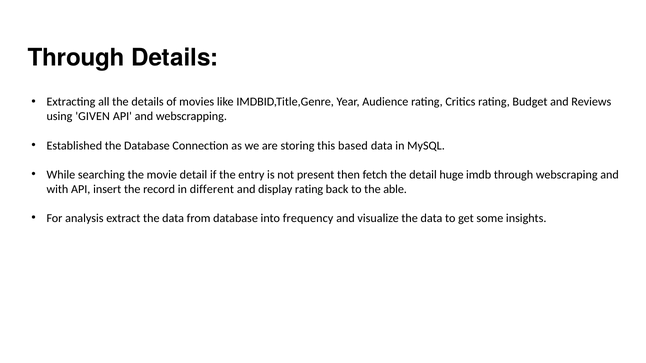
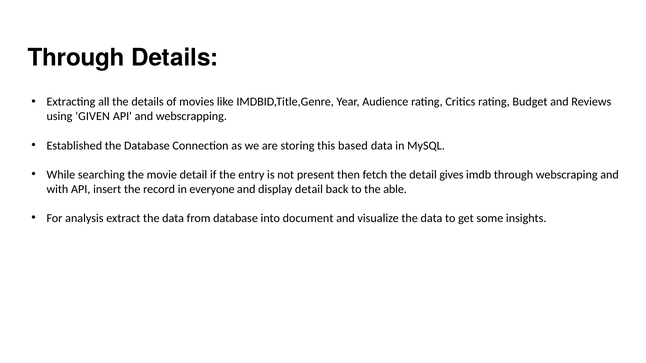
huge: huge -> gives
different: different -> everyone
display rating: rating -> detail
frequency: frequency -> document
